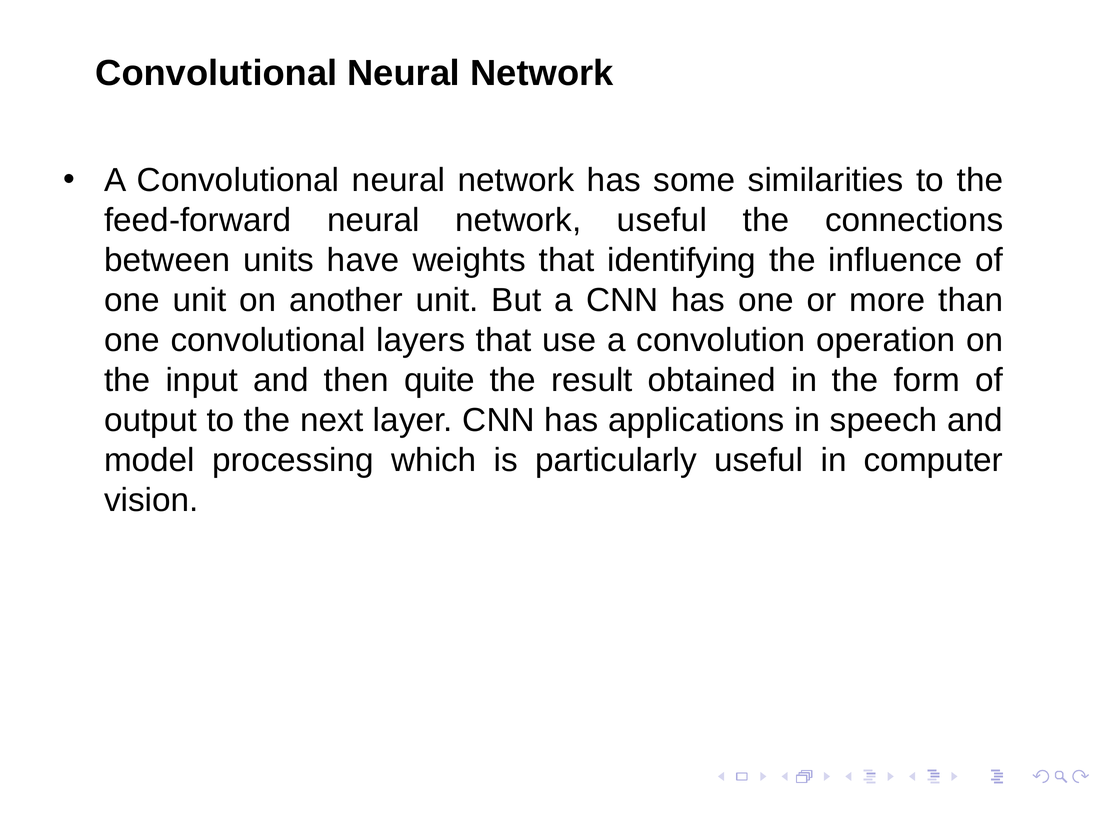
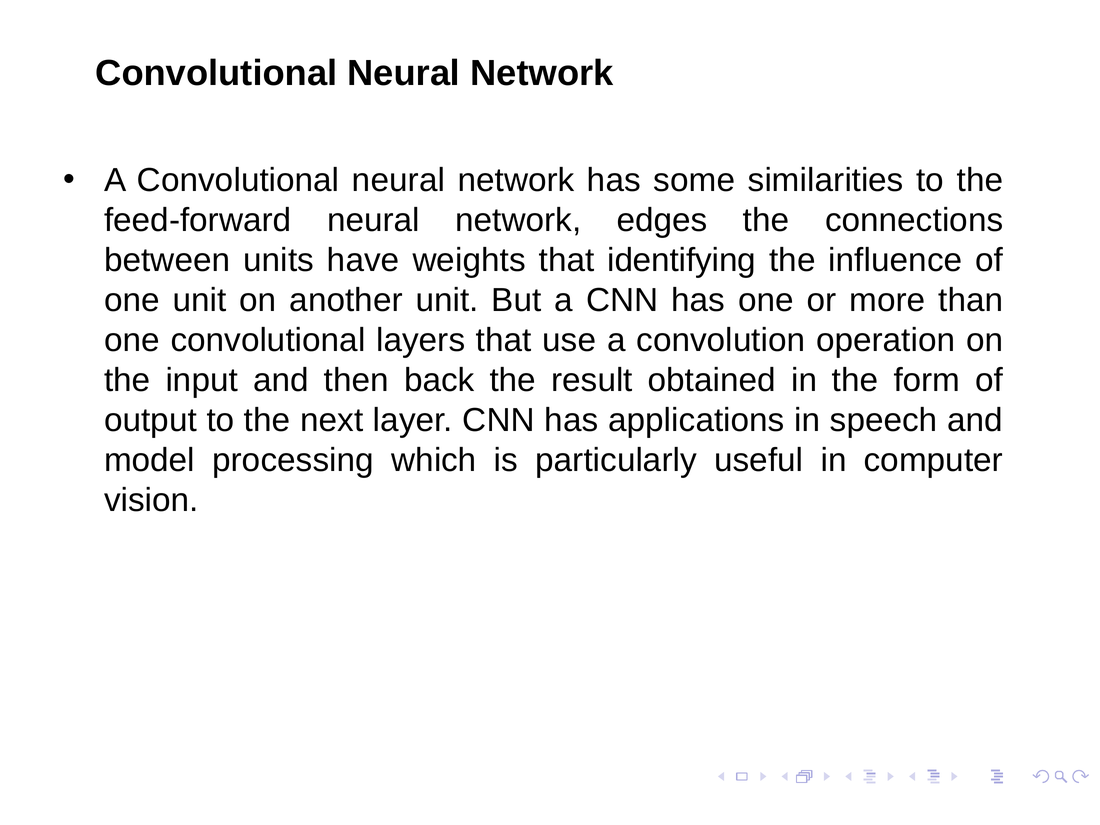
network useful: useful -> edges
quite: quite -> back
